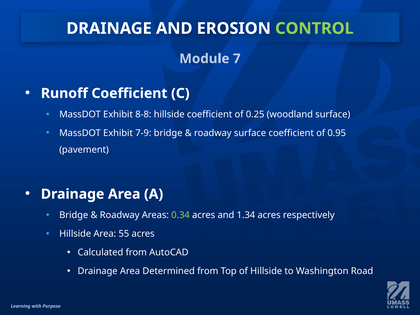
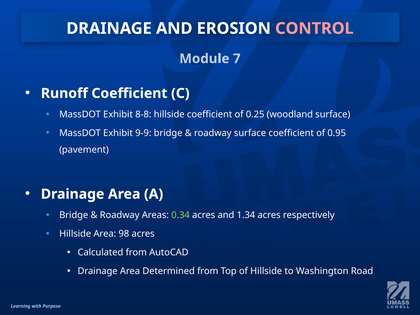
CONTROL colour: light green -> pink
7-9: 7-9 -> 9-9
55: 55 -> 98
